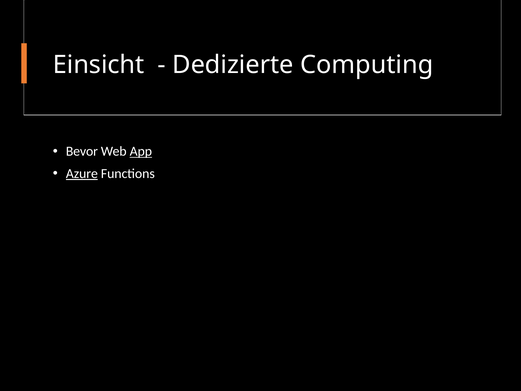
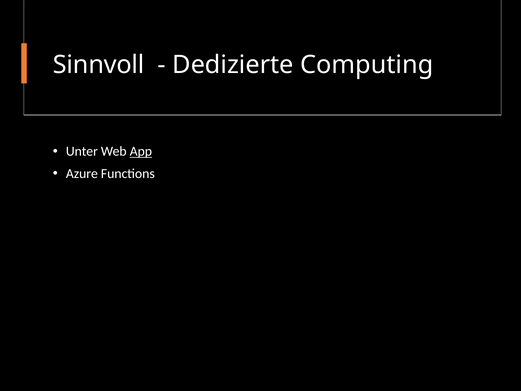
Einsicht: Einsicht -> Sinnvoll
Bevor: Bevor -> Unter
Azure underline: present -> none
